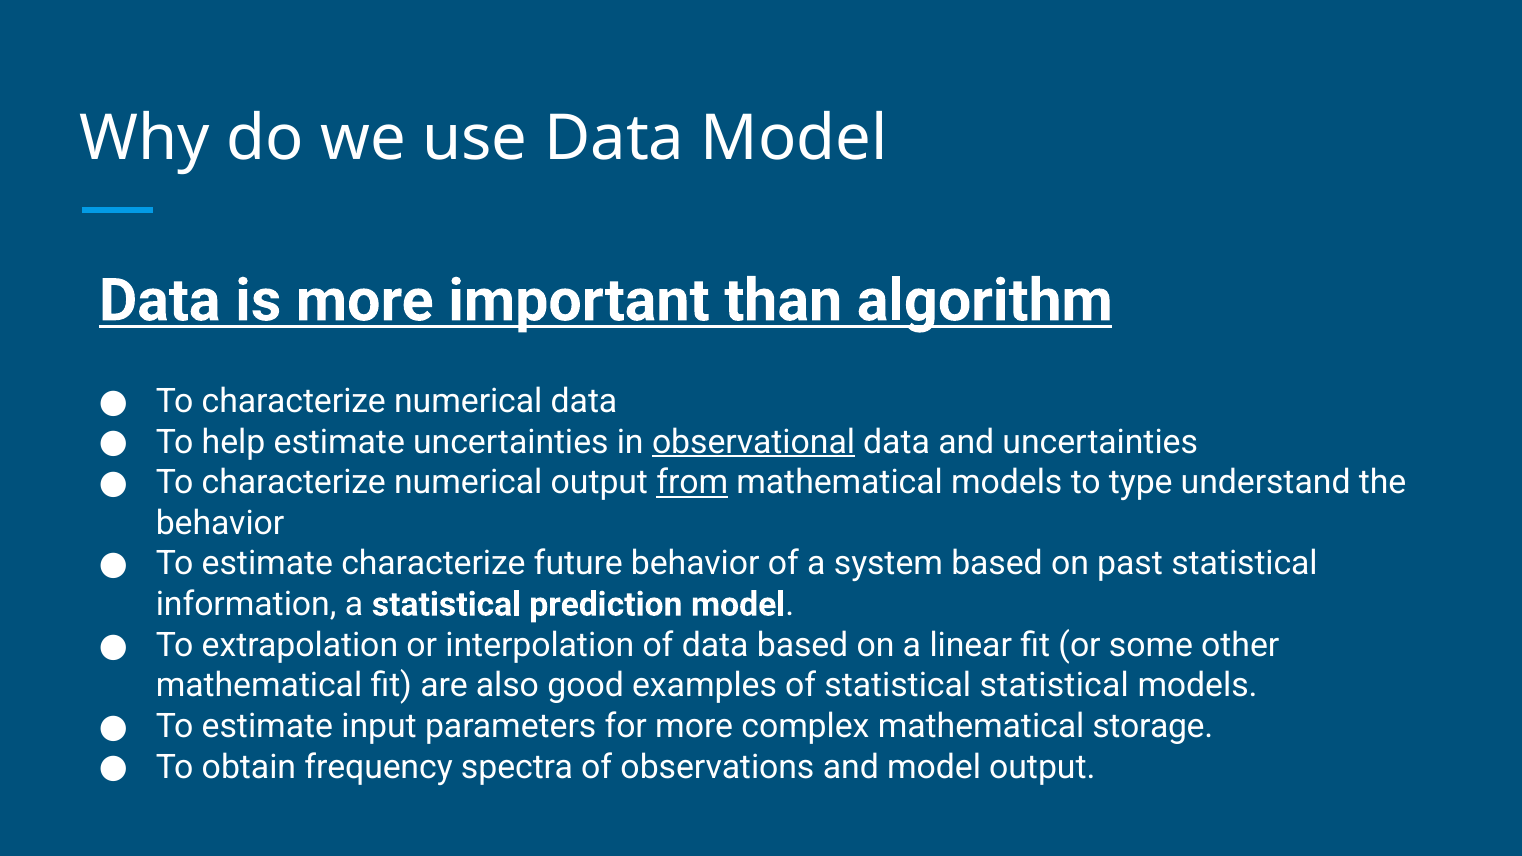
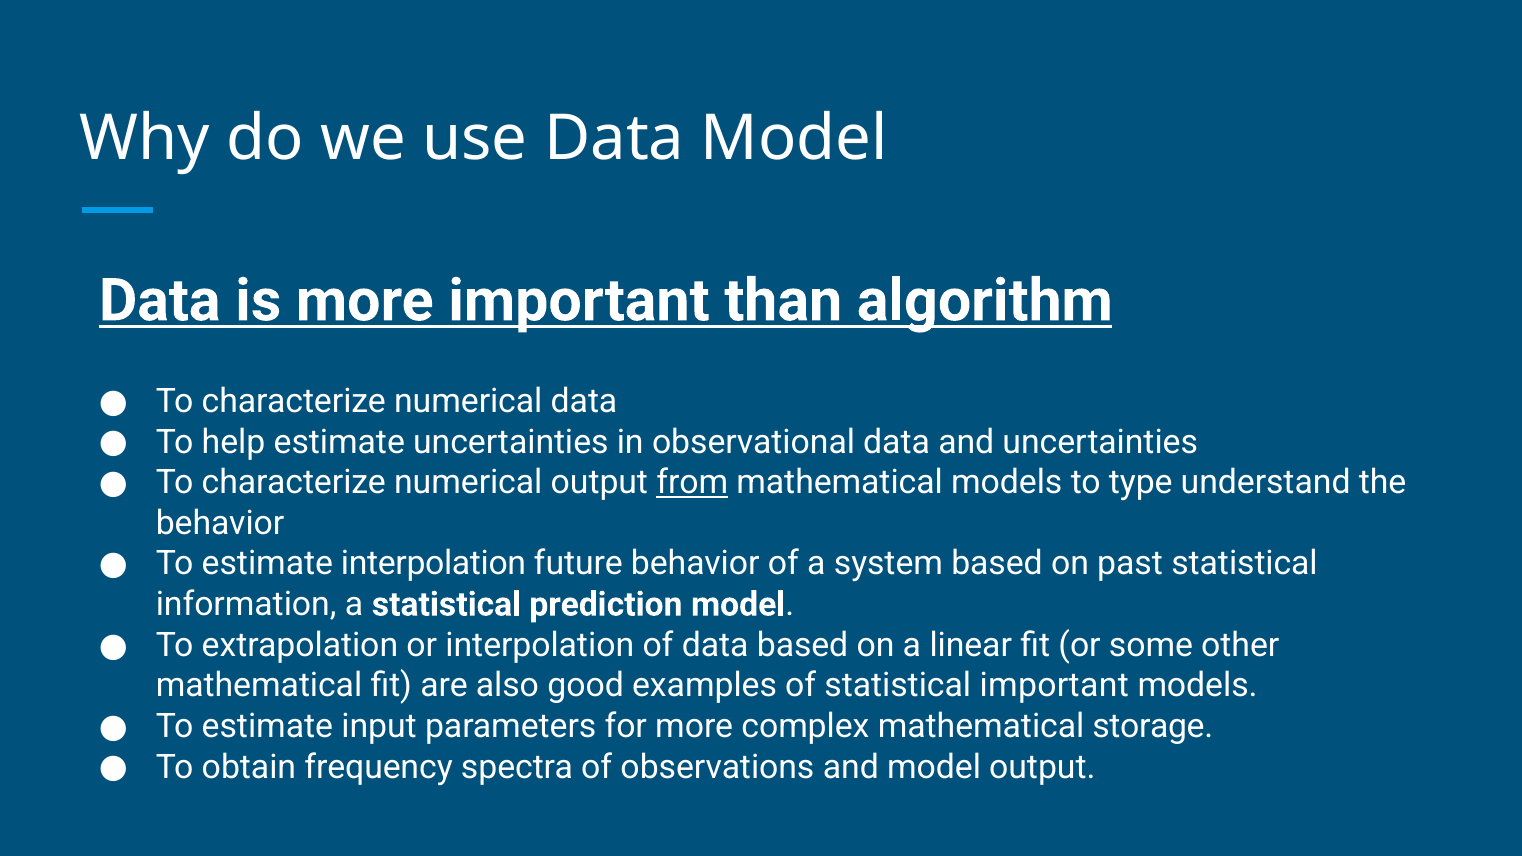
observational underline: present -> none
estimate characterize: characterize -> interpolation
statistical statistical: statistical -> important
